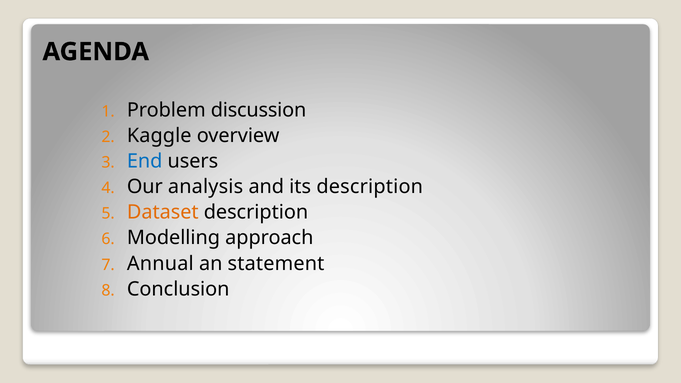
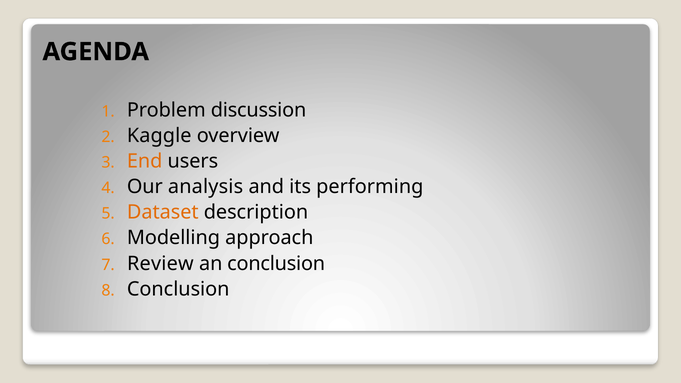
End colour: blue -> orange
its description: description -> performing
Annual: Annual -> Review
an statement: statement -> conclusion
